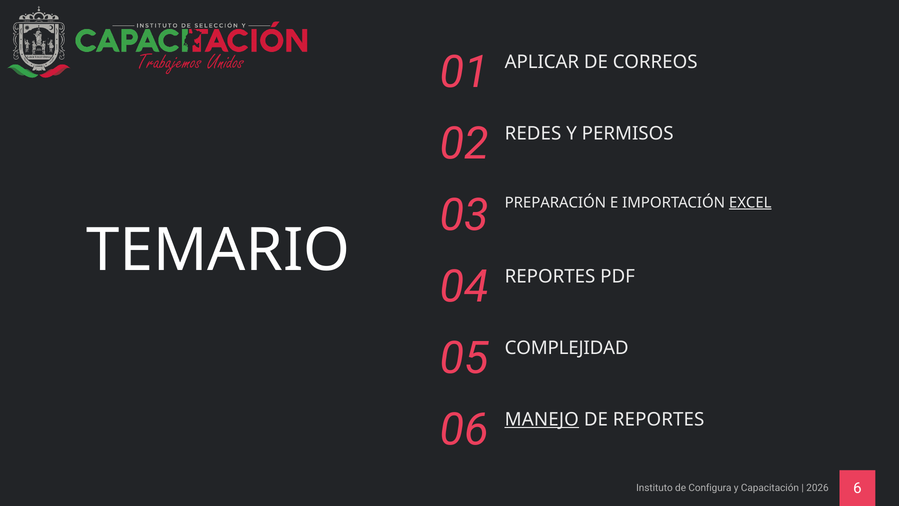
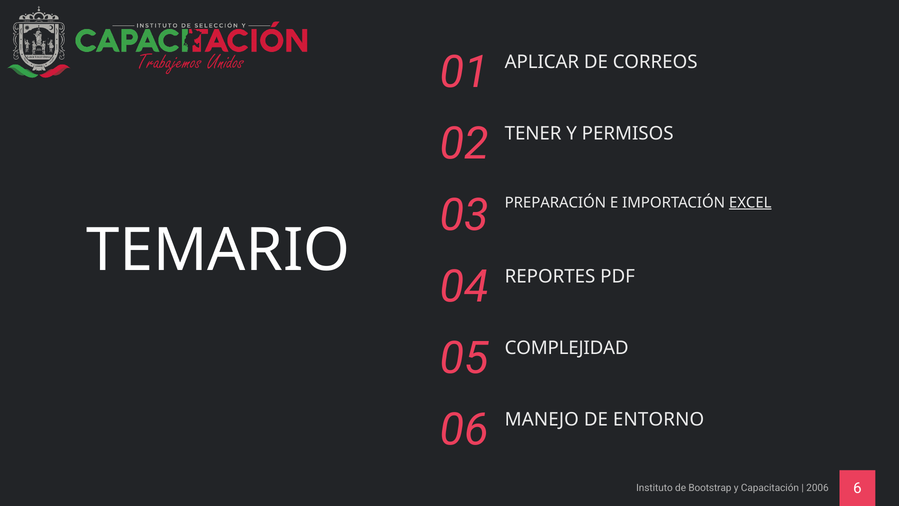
REDES: REDES -> TENER
MANEJO underline: present -> none
DE REPORTES: REPORTES -> ENTORNO
Configura: Configura -> Bootstrap
2026: 2026 -> 2006
